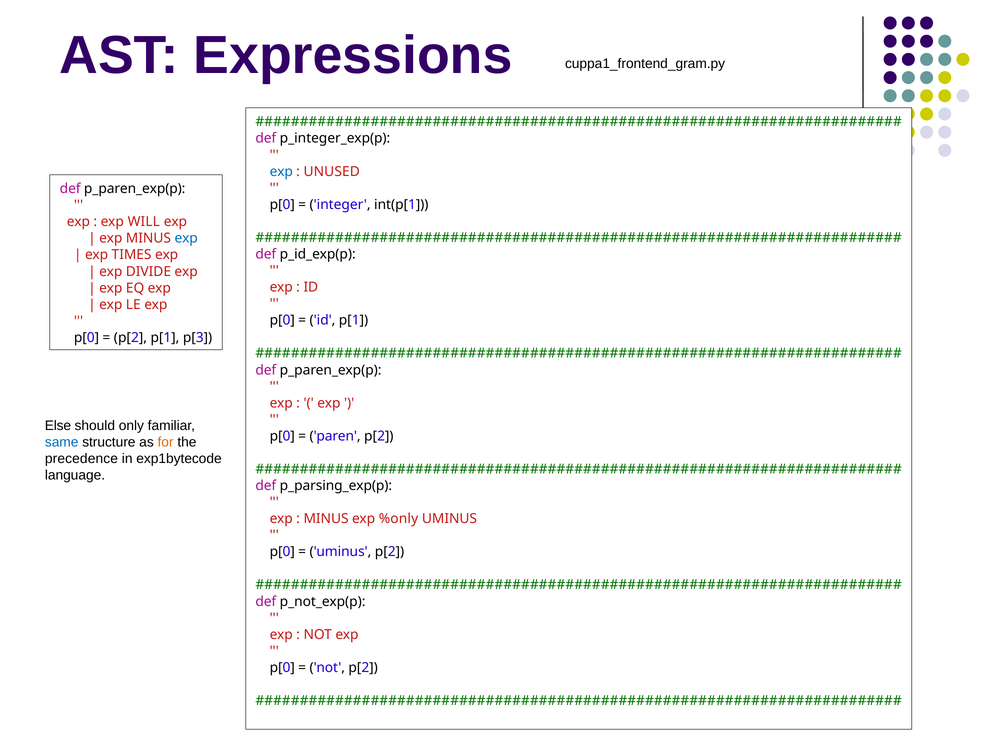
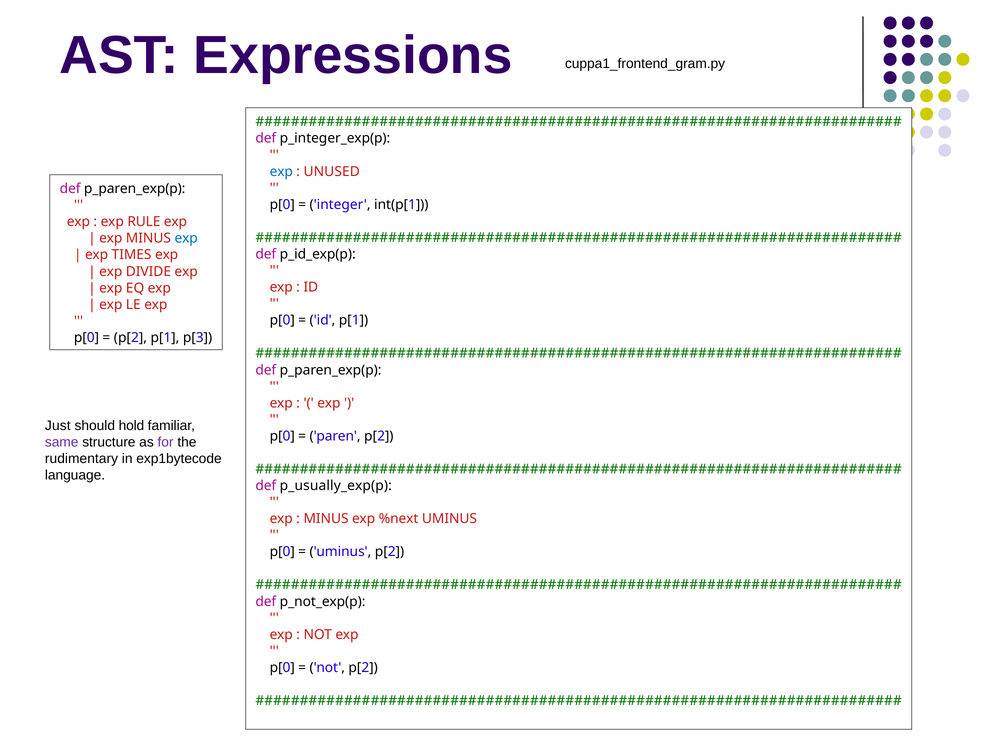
WILL: WILL -> RULE
Else: Else -> Just
only: only -> hold
same colour: blue -> purple
for colour: orange -> purple
precedence: precedence -> rudimentary
p_parsing_exp(p: p_parsing_exp(p -> p_usually_exp(p
%only: %only -> %next
